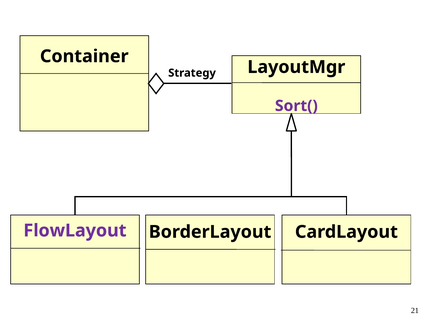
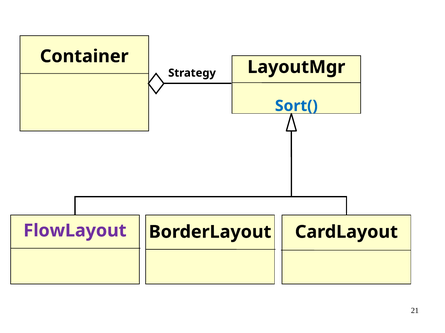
Sort( colour: purple -> blue
